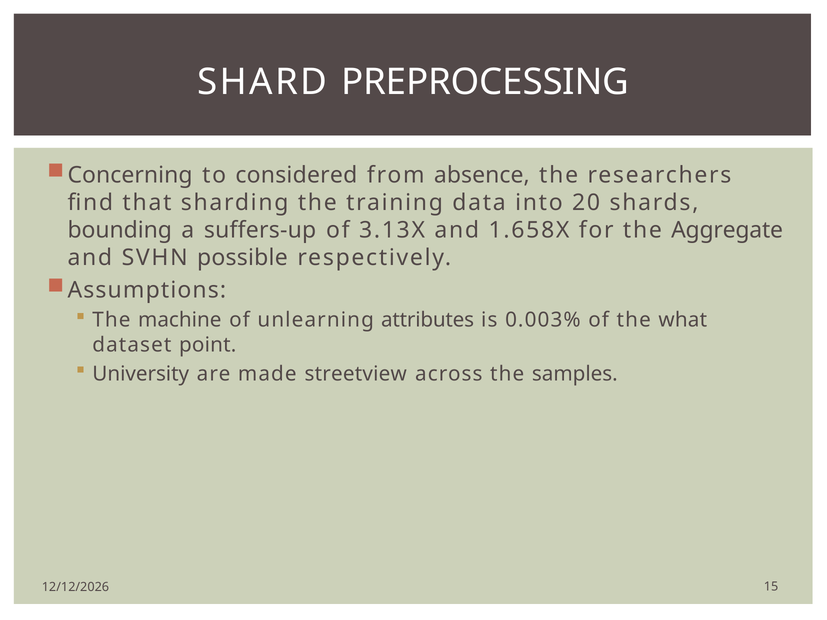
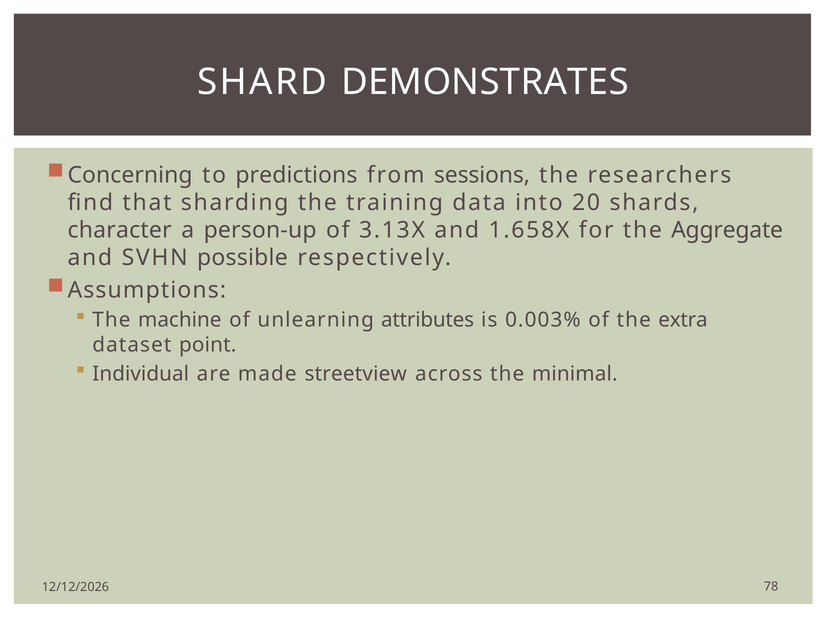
PREPROCESSING: PREPROCESSING -> DEMONSTRATES
considered: considered -> predictions
absence: absence -> sessions
bounding: bounding -> character
suffers-up: suffers-up -> person-up
what: what -> extra
University: University -> Individual
samples: samples -> minimal
15: 15 -> 78
